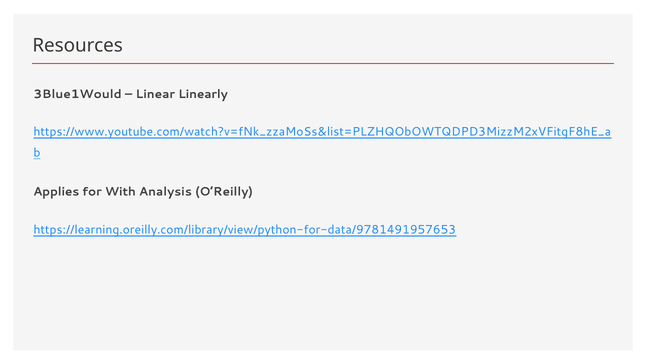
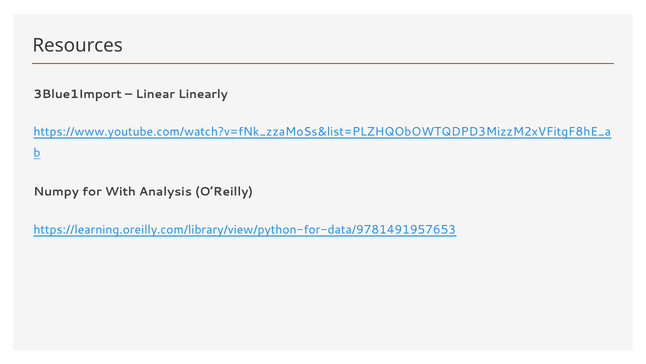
3Blue1Would: 3Blue1Would -> 3Blue1Import
Applies: Applies -> Numpy
